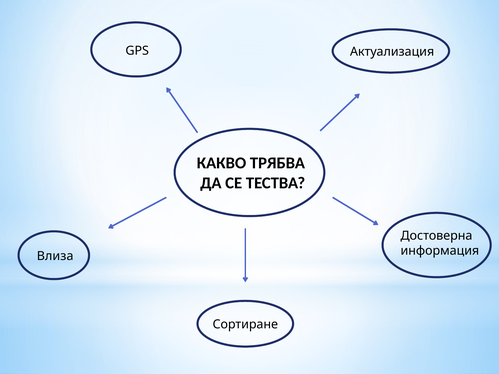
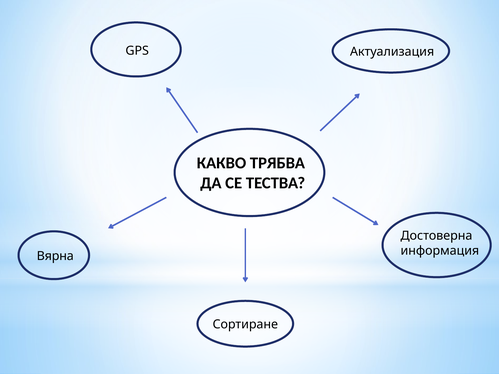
Влиза: Влиза -> Вярна
